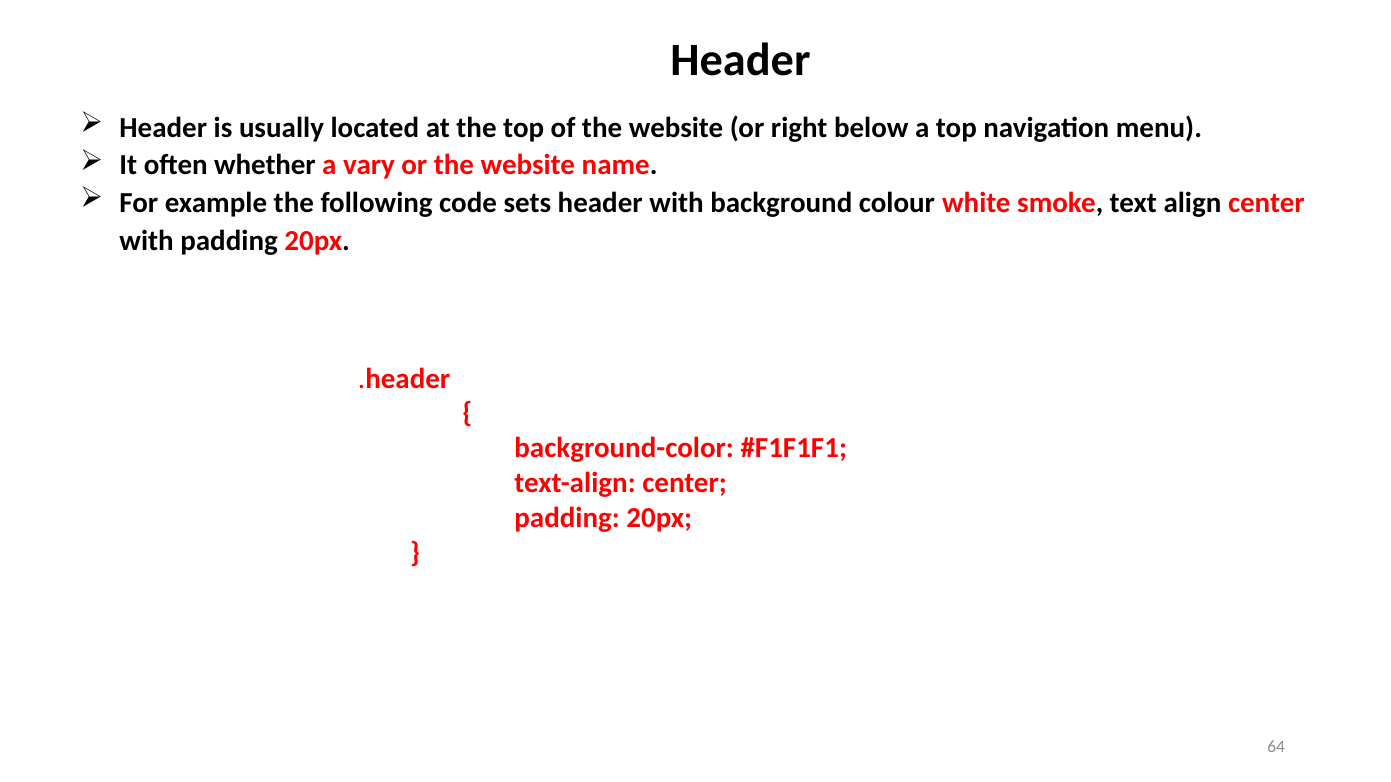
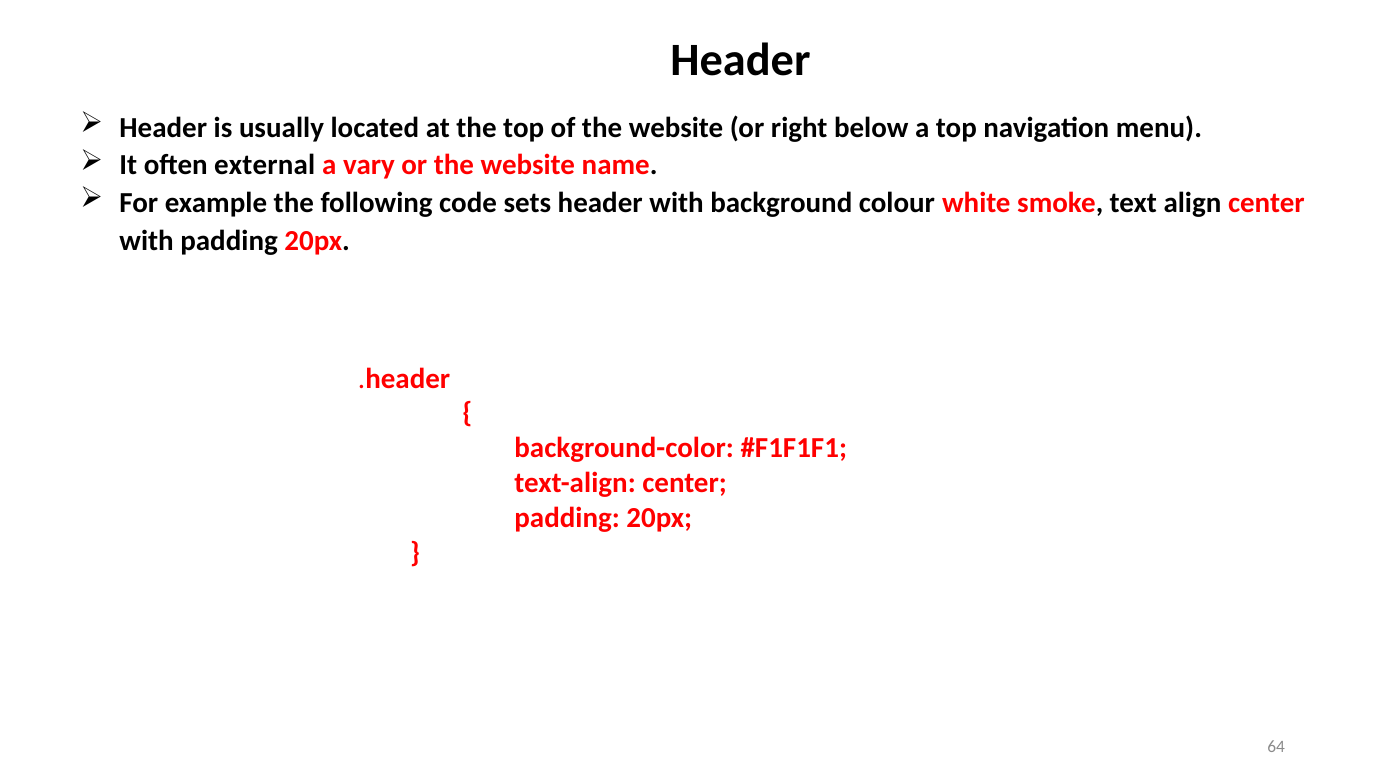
whether: whether -> external
